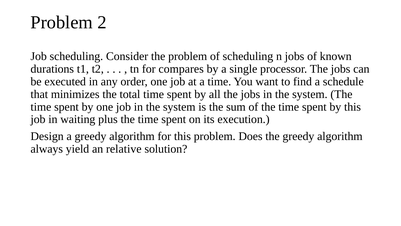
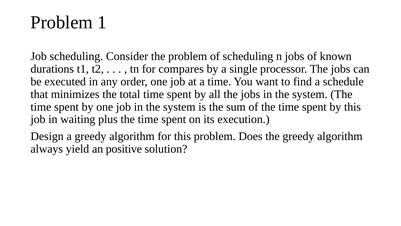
2: 2 -> 1
relative: relative -> positive
